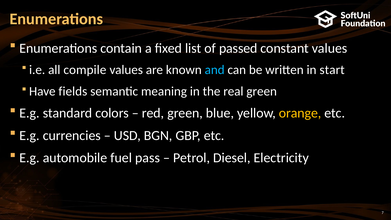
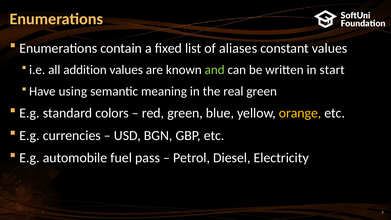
passed: passed -> aliases
compile: compile -> addition
and colour: light blue -> light green
fields: fields -> using
